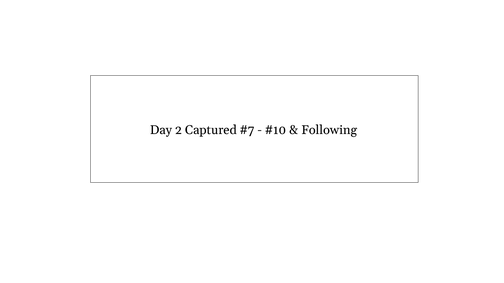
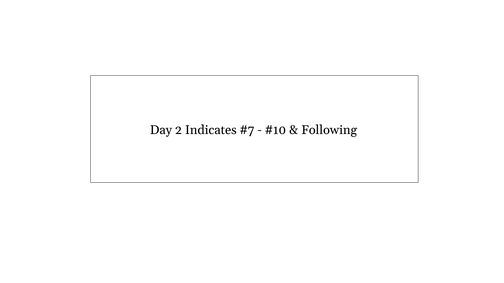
Captured: Captured -> Indicates
